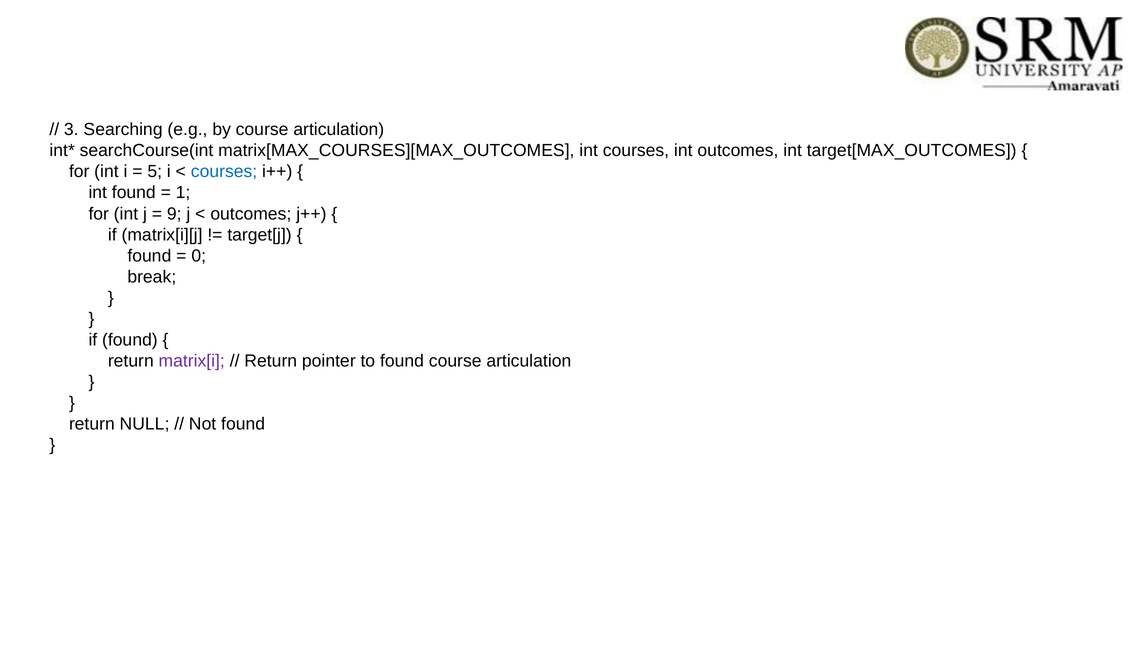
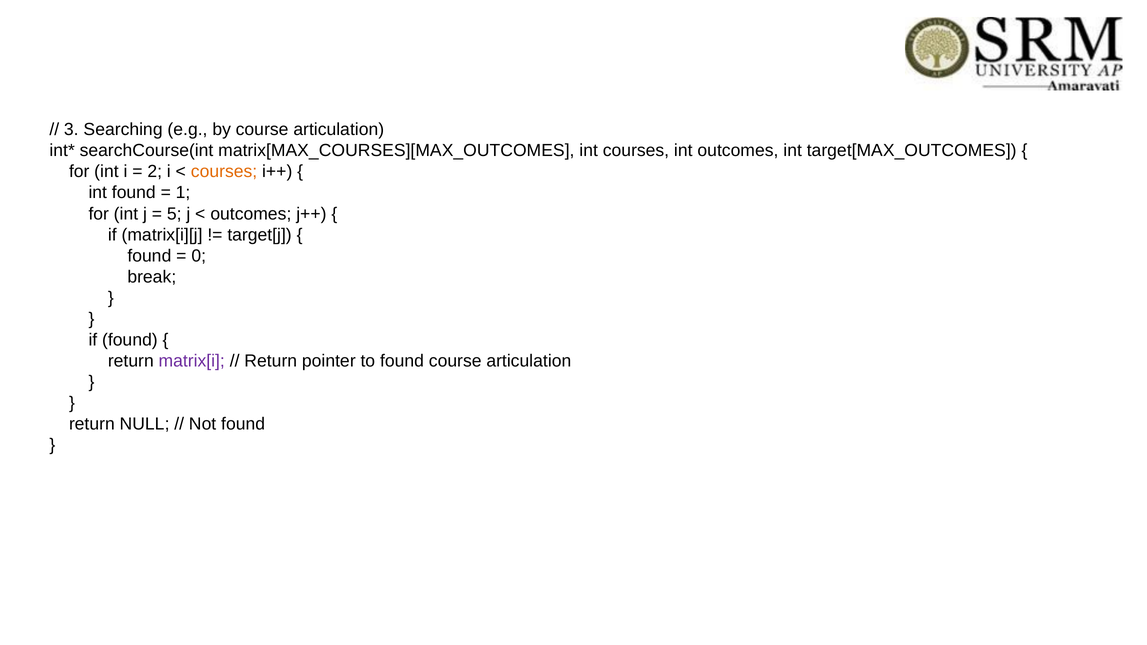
5: 5 -> 2
courses at (224, 172) colour: blue -> orange
9: 9 -> 5
